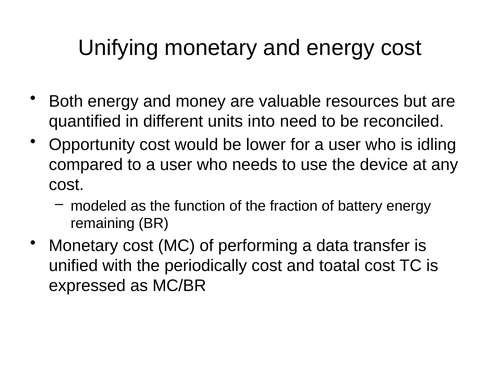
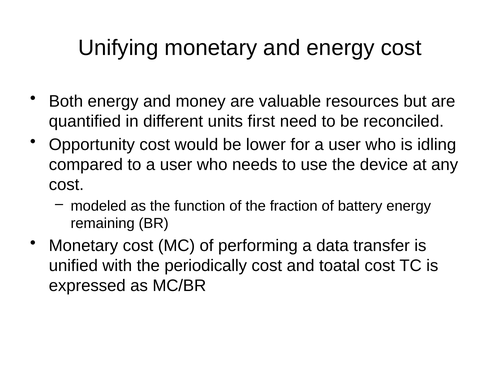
into: into -> first
